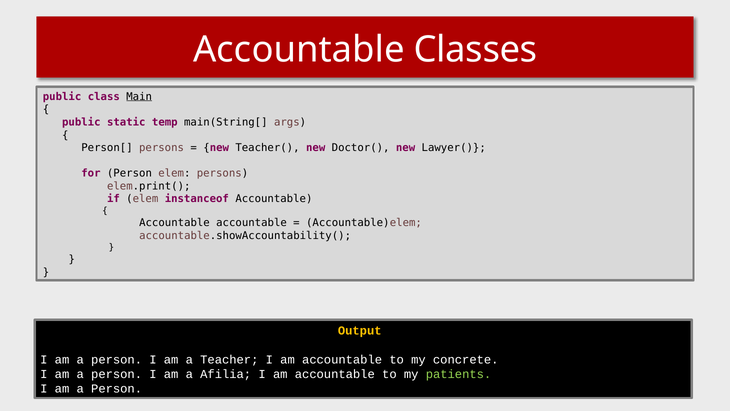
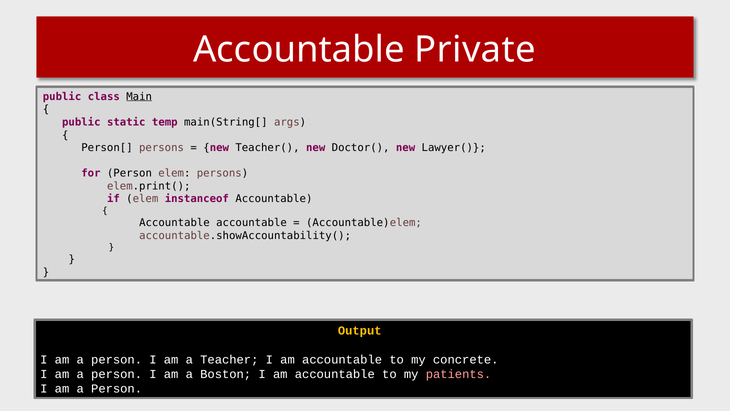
Classes: Classes -> Private
Afilia: Afilia -> Boston
patients colour: light green -> pink
